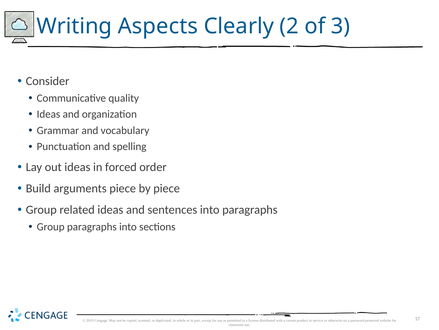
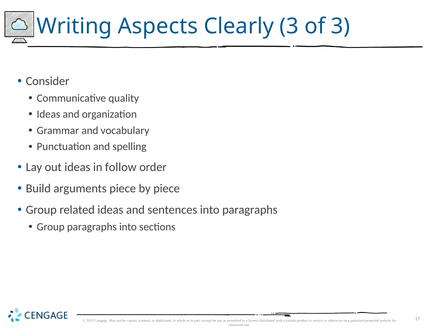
Clearly 2: 2 -> 3
forced: forced -> follow
